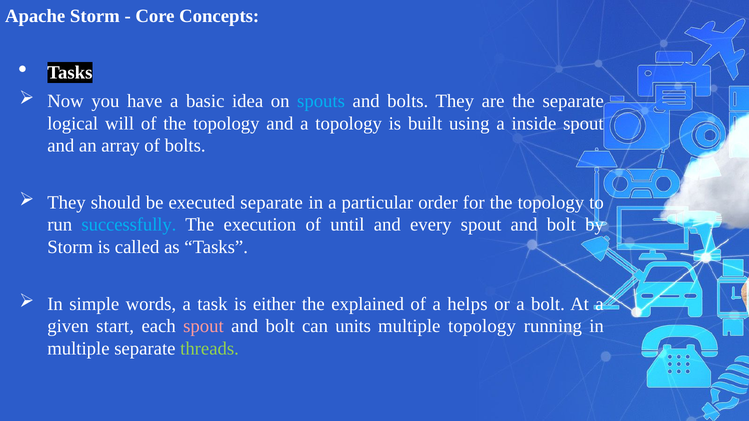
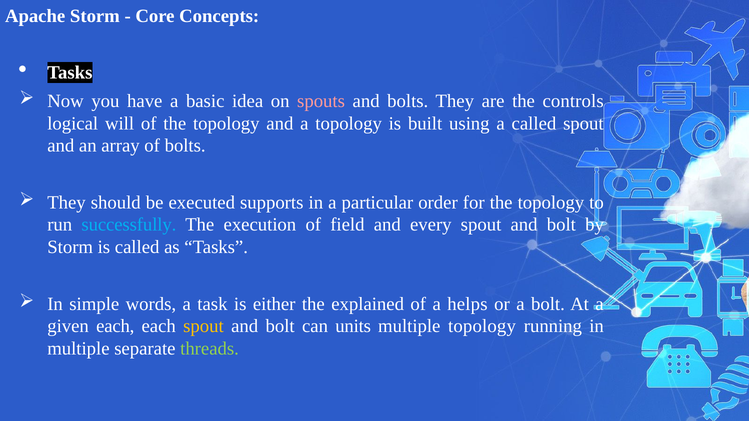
spouts colour: light blue -> pink
the separate: separate -> controls
a inside: inside -> called
executed separate: separate -> supports
until: until -> field
given start: start -> each
spout at (203, 327) colour: pink -> yellow
